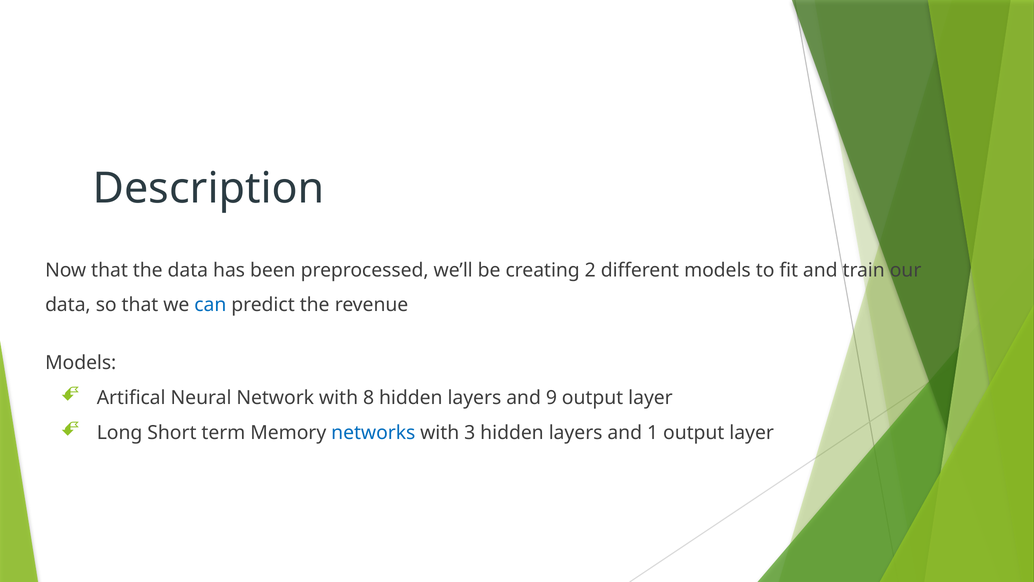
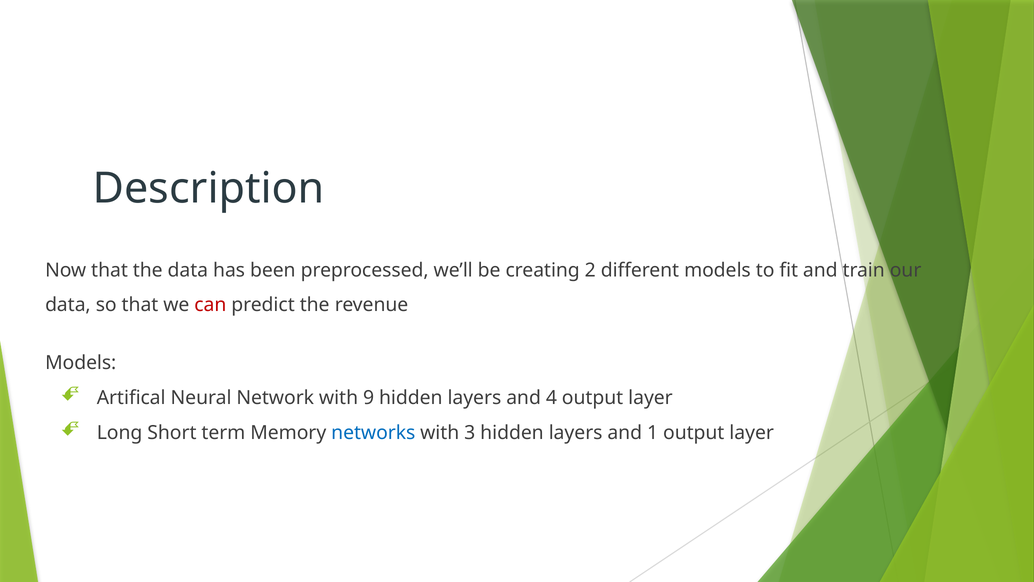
can colour: blue -> red
8: 8 -> 9
9: 9 -> 4
